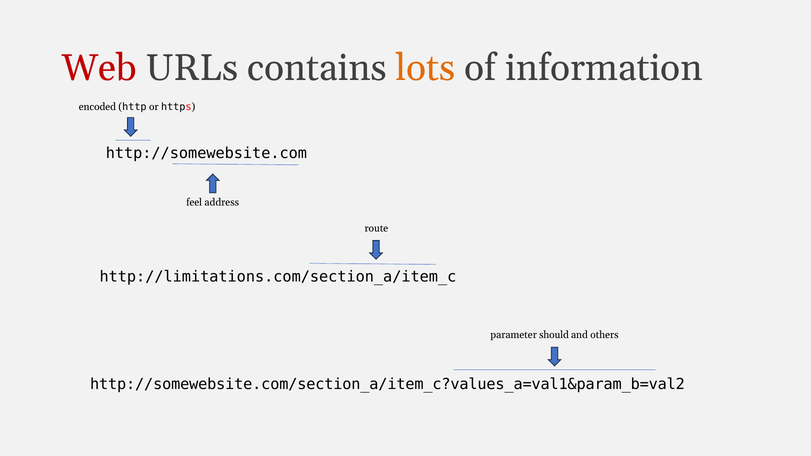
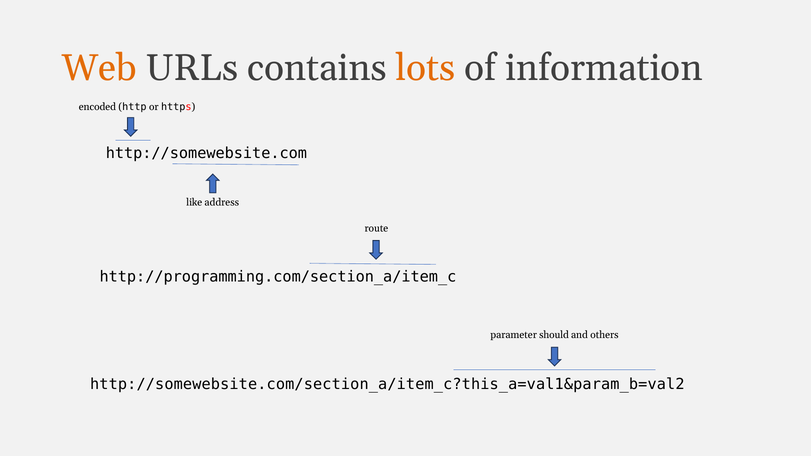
Web colour: red -> orange
feel: feel -> like
http://limitations.com/section_a/item_c: http://limitations.com/section_a/item_c -> http://programming.com/section_a/item_c
http://somewebsite.com/section_a/item_c?values_a=val1&param_b=val2: http://somewebsite.com/section_a/item_c?values_a=val1&param_b=val2 -> http://somewebsite.com/section_a/item_c?this_a=val1&param_b=val2
